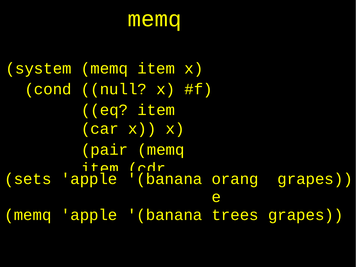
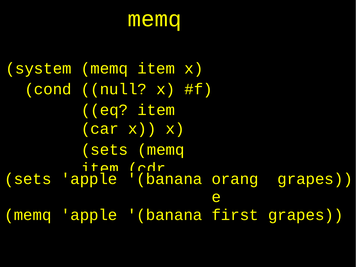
pair at (105, 149): pair -> sets
trees: trees -> first
